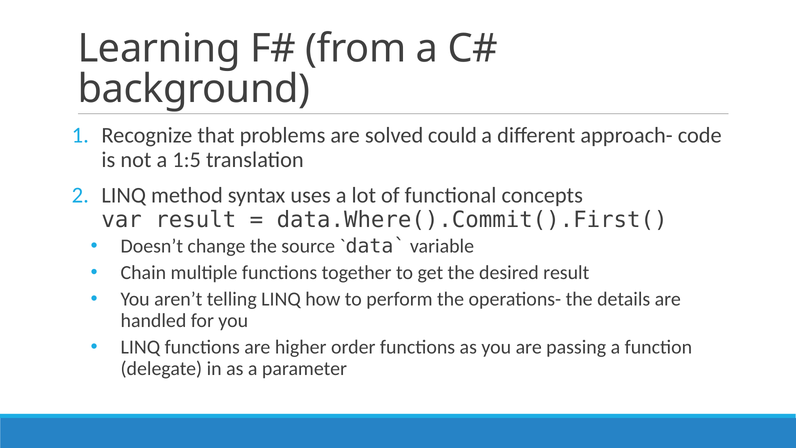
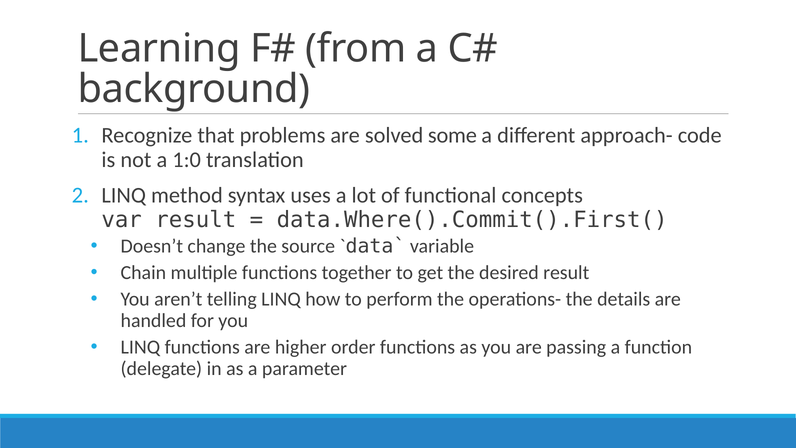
could: could -> some
1:5: 1:5 -> 1:0
